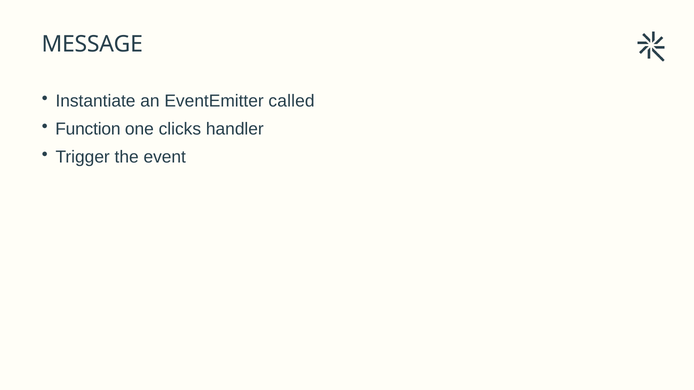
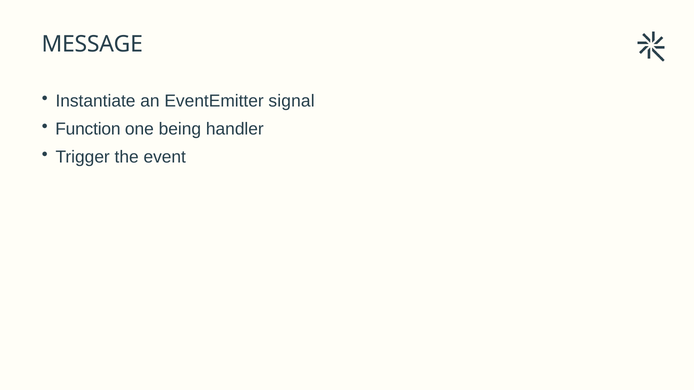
called: called -> signal
clicks: clicks -> being
